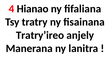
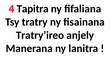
Hianao: Hianao -> Tapitra
